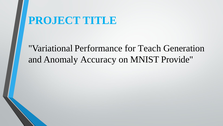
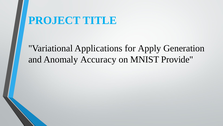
Performance: Performance -> Applications
Teach: Teach -> Apply
